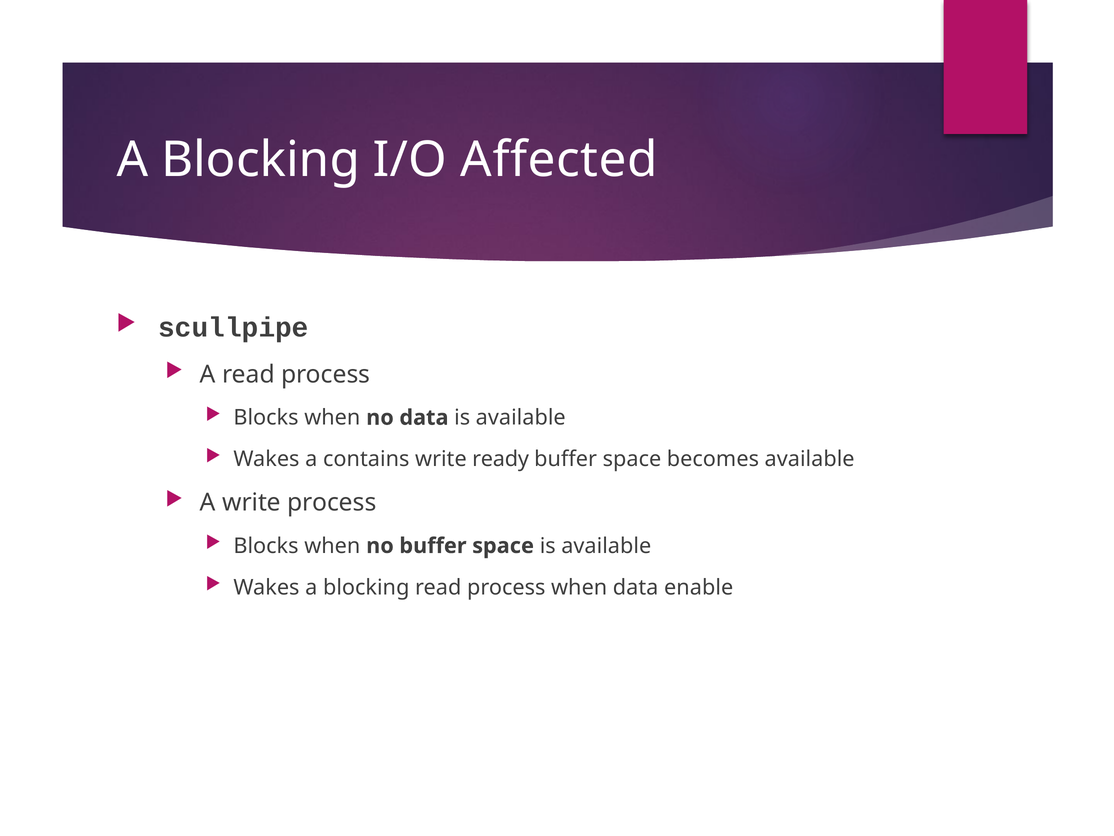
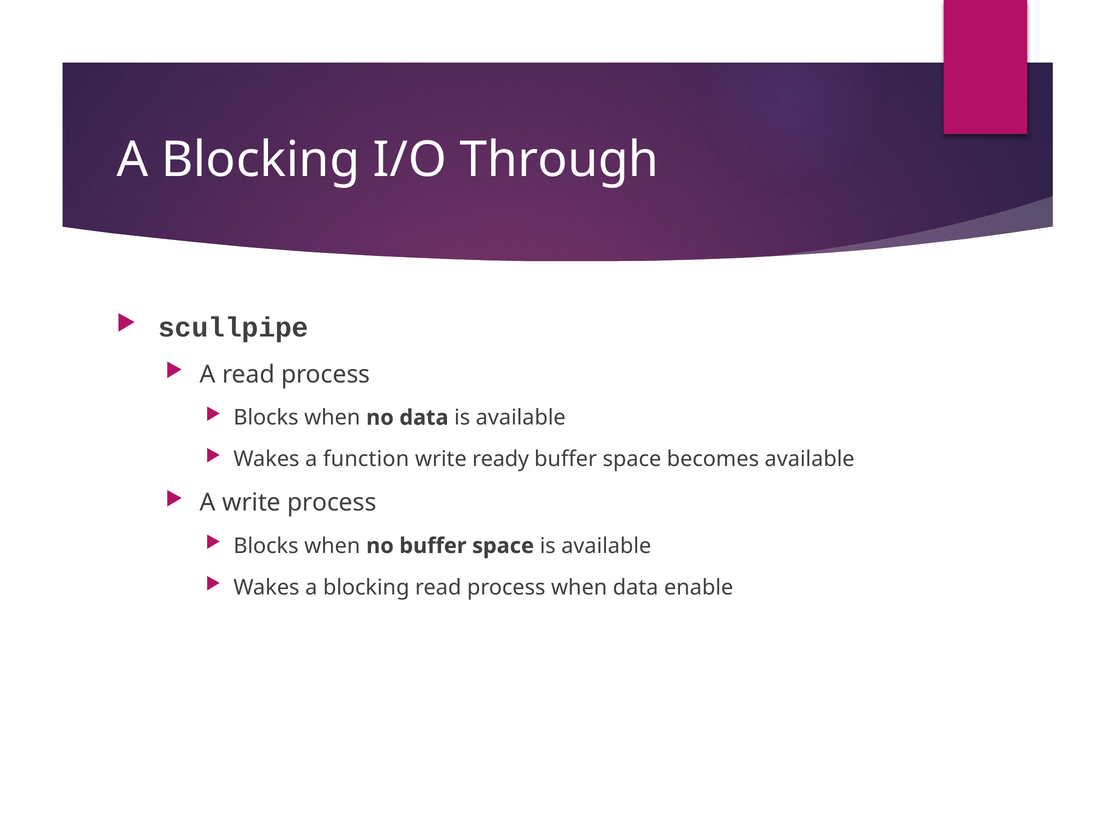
Affected: Affected -> Through
contains: contains -> function
